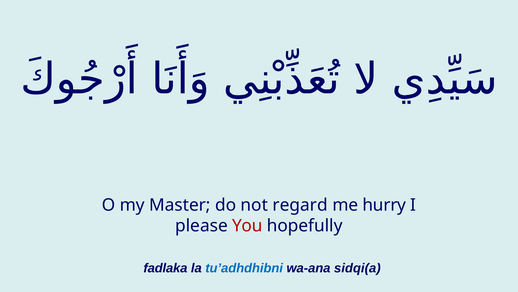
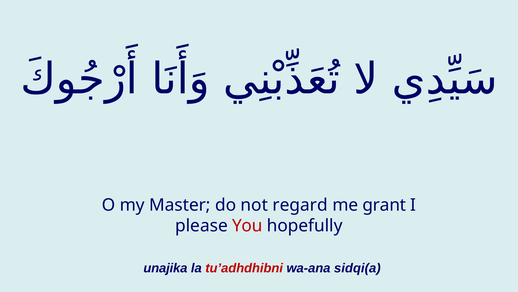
hurry: hurry -> grant
fadlaka: fadlaka -> unajika
tu’adhdhibni colour: blue -> red
